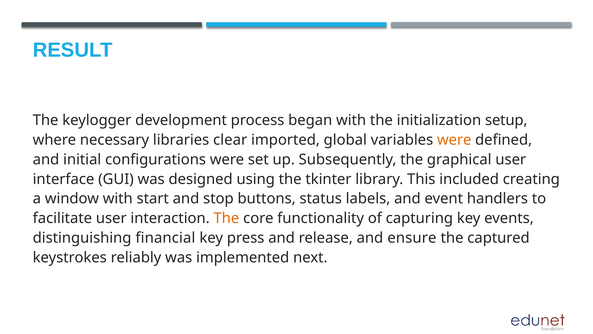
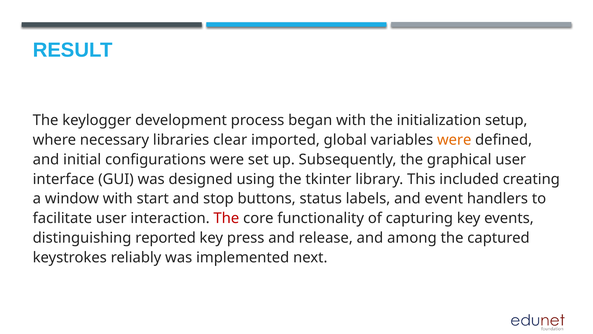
The at (226, 218) colour: orange -> red
financial: financial -> reported
ensure: ensure -> among
